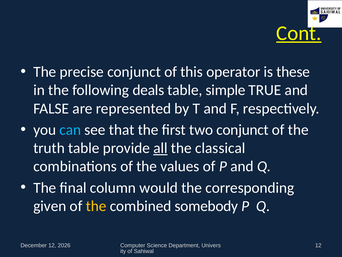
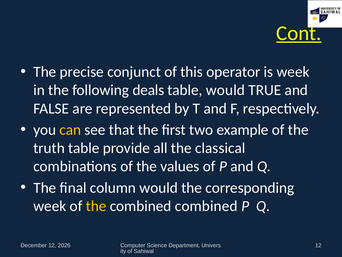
is these: these -> week
table simple: simple -> would
can colour: light blue -> yellow
two conjunct: conjunct -> example
all underline: present -> none
given at (50, 206): given -> week
combined somebody: somebody -> combined
